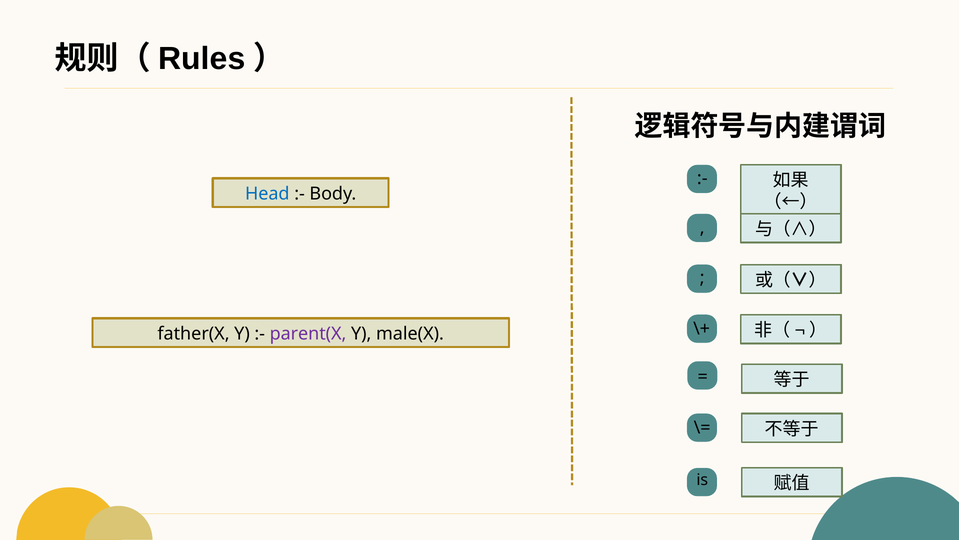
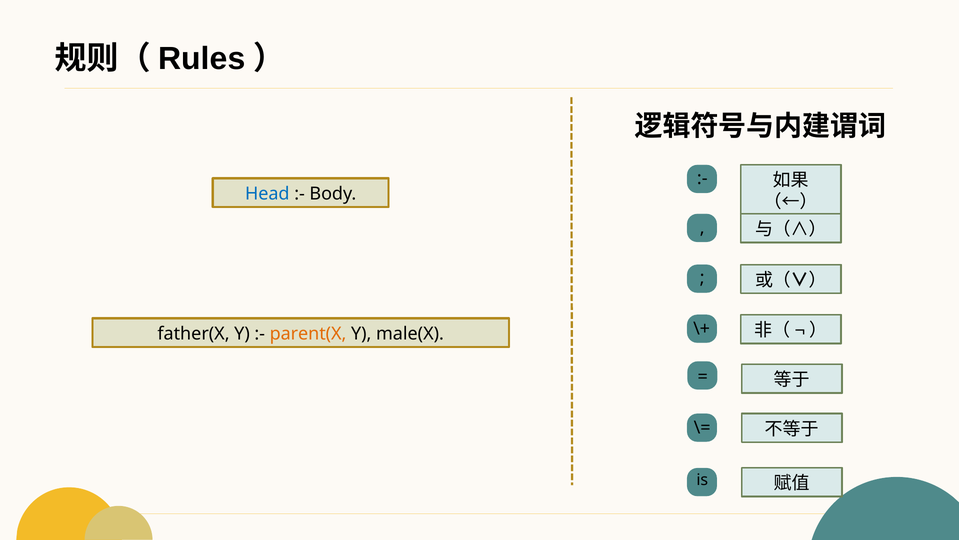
parent(X colour: purple -> orange
